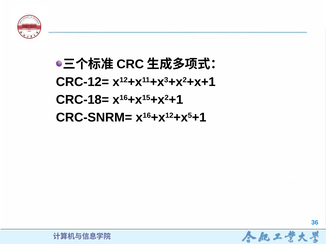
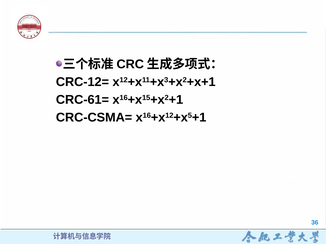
CRC-18=: CRC-18= -> CRC-61=
CRC-SNRM=: CRC-SNRM= -> CRC-CSMA=
